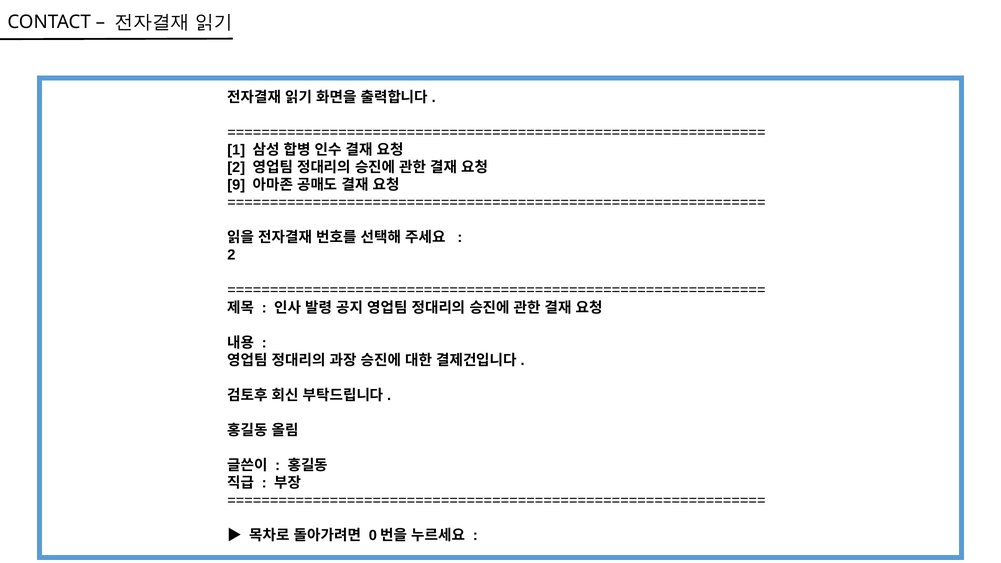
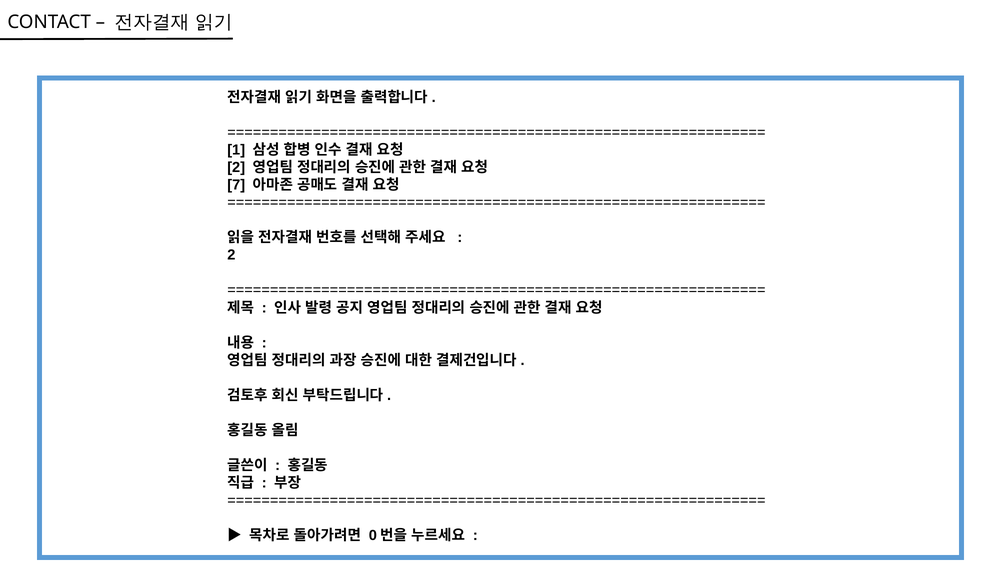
9: 9 -> 7
